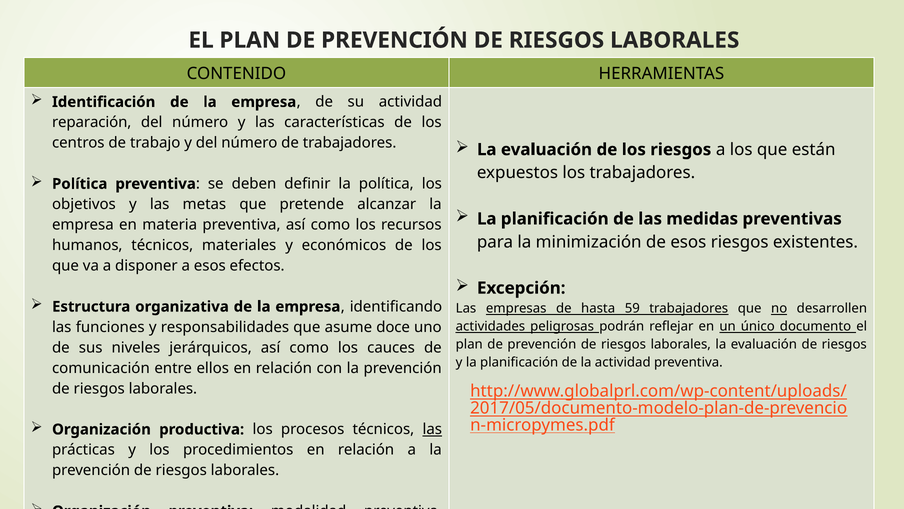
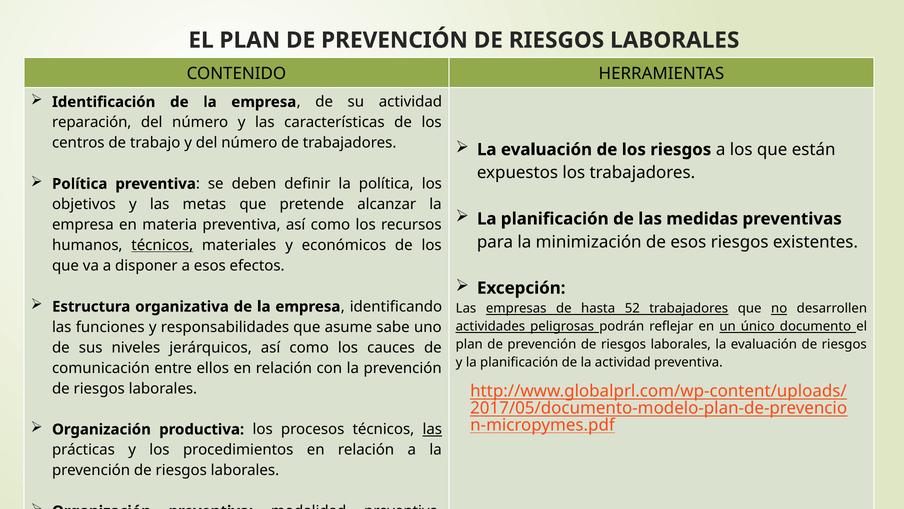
técnicos at (162, 245) underline: none -> present
59: 59 -> 52
doce: doce -> sabe
